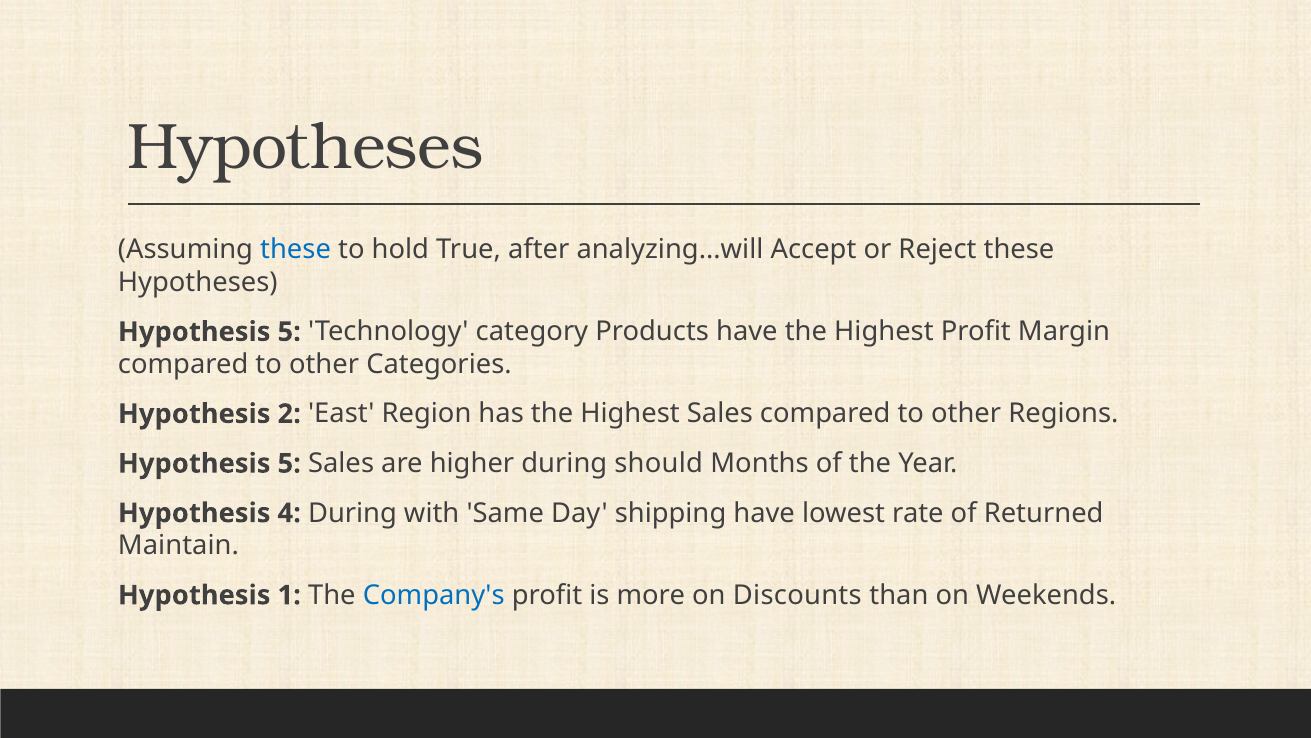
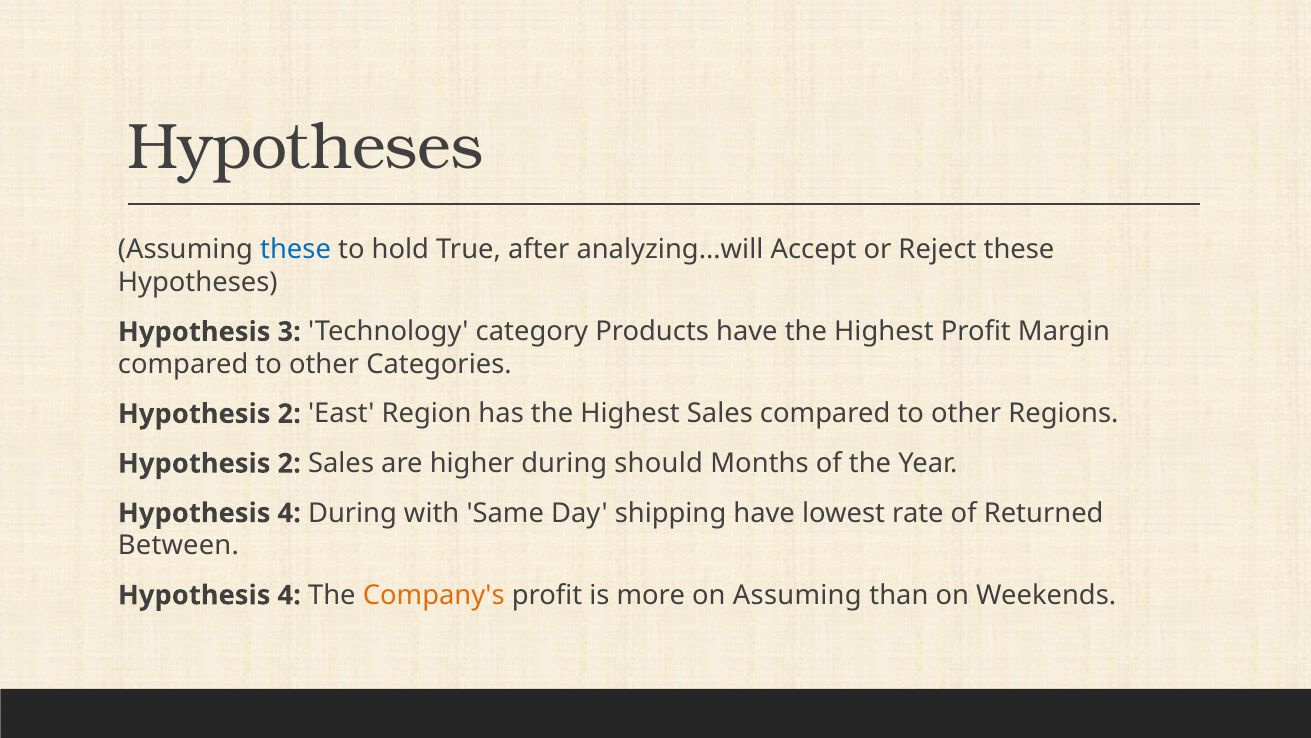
5 at (289, 332): 5 -> 3
5 at (289, 463): 5 -> 2
Maintain: Maintain -> Between
1 at (289, 595): 1 -> 4
Company's colour: blue -> orange
on Discounts: Discounts -> Assuming
